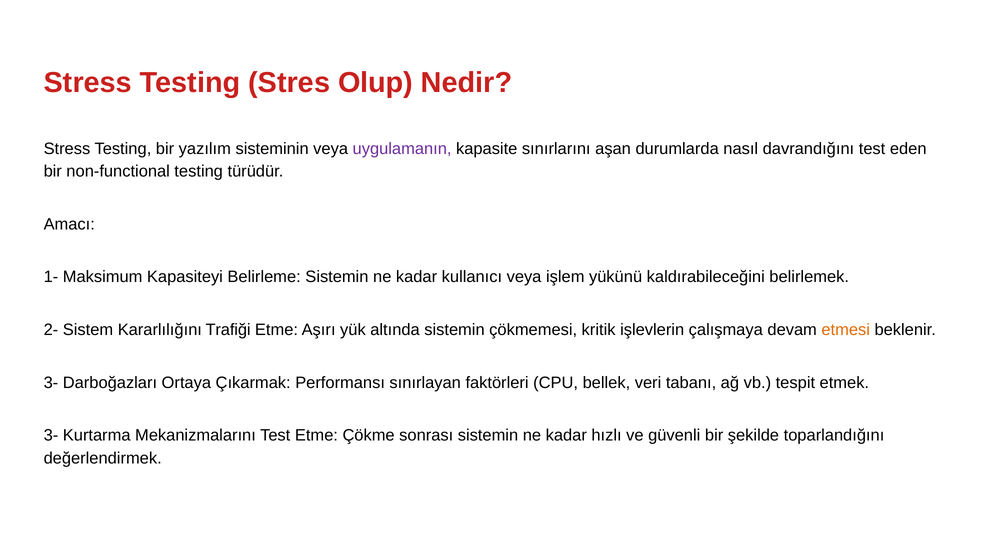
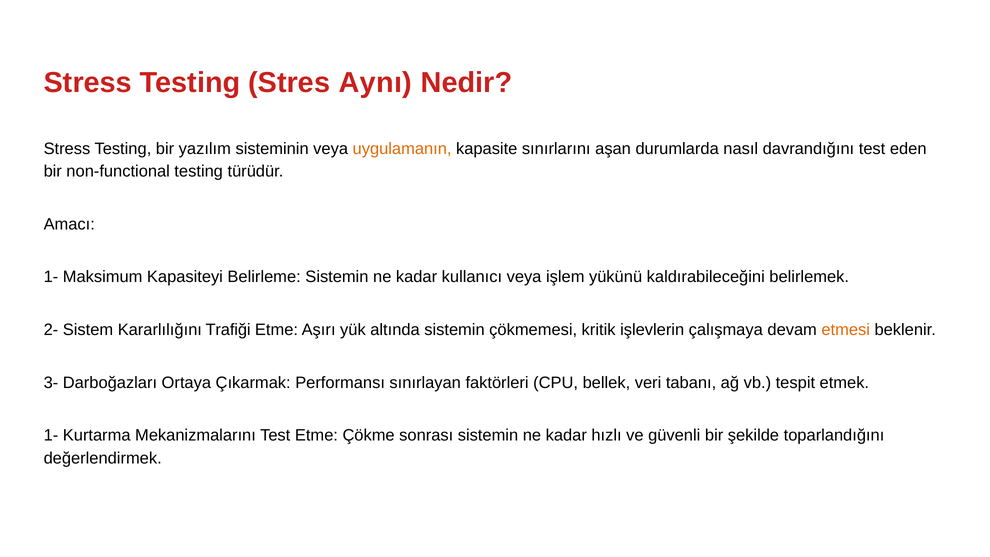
Olup: Olup -> Aynı
uygulamanın colour: purple -> orange
3- at (51, 435): 3- -> 1-
